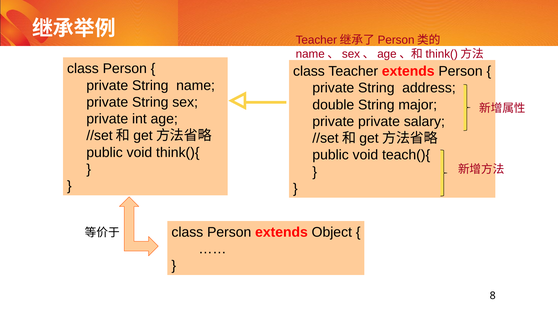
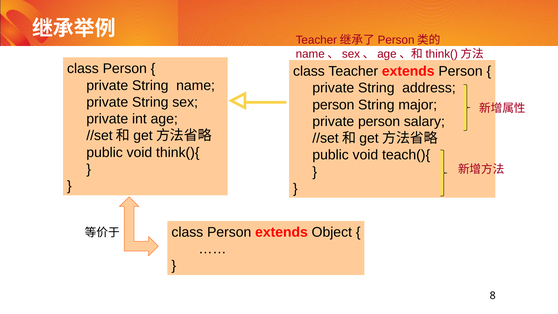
double at (333, 105): double -> person
private private: private -> person
